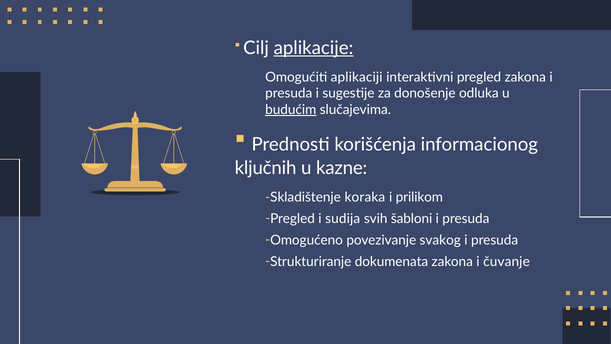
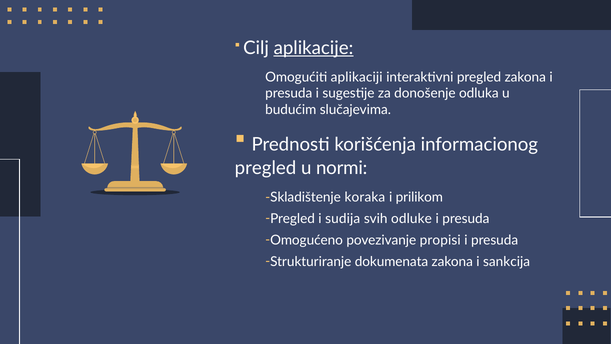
budućim underline: present -> none
ključnih at (266, 168): ključnih -> pregled
kazne: kazne -> normi
šabloni: šabloni -> odluke
svakog: svakog -> propisi
čuvanje: čuvanje -> sankcija
